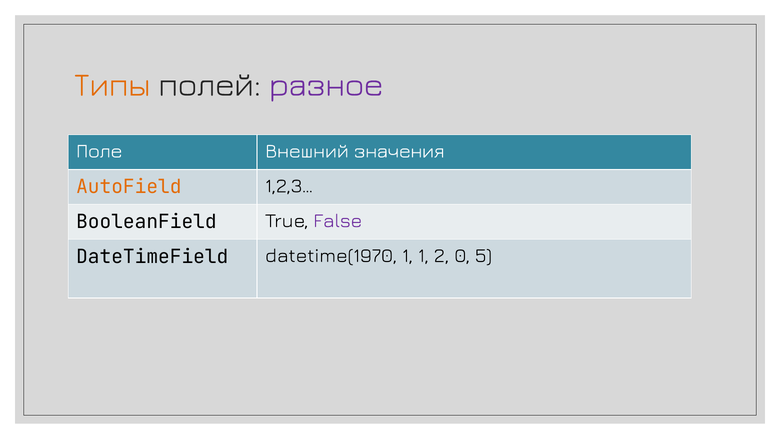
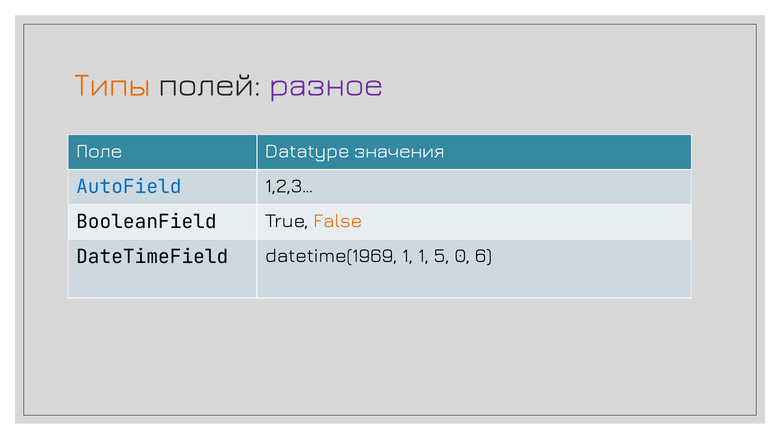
Внешний: Внешний -> Datatype
AutoField colour: orange -> blue
False colour: purple -> orange
datetime(1970: datetime(1970 -> datetime(1969
2: 2 -> 5
5: 5 -> 6
